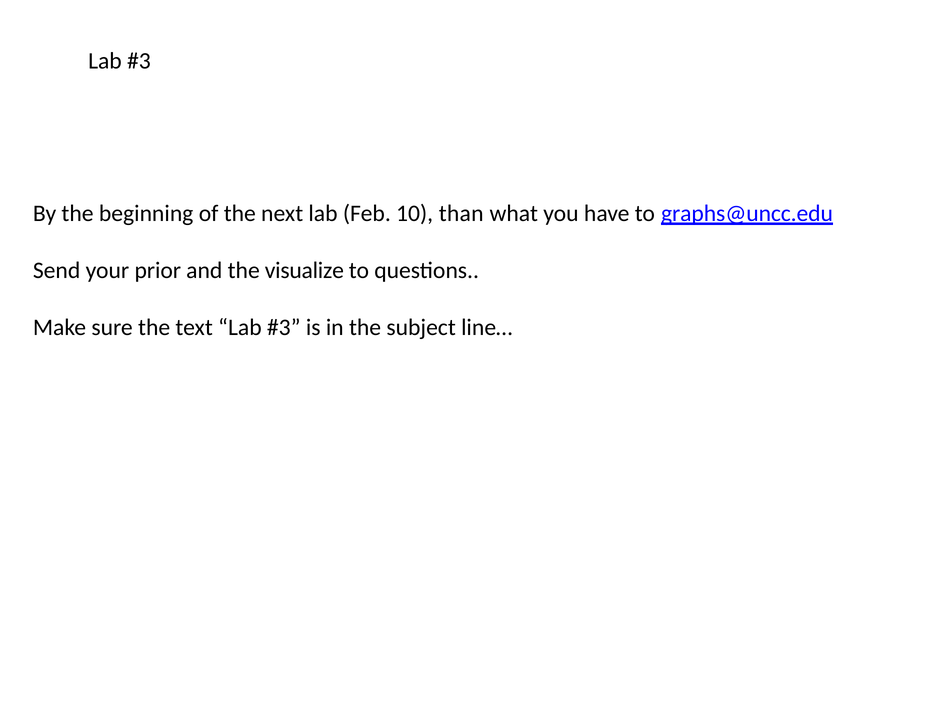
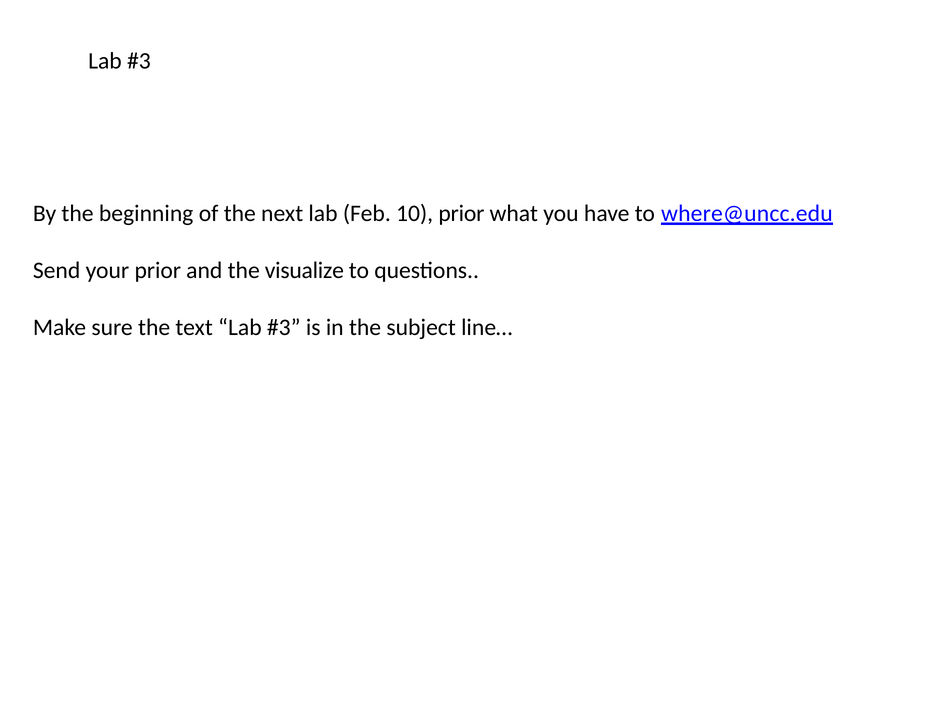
10 than: than -> prior
graphs@uncc.edu: graphs@uncc.edu -> where@uncc.edu
